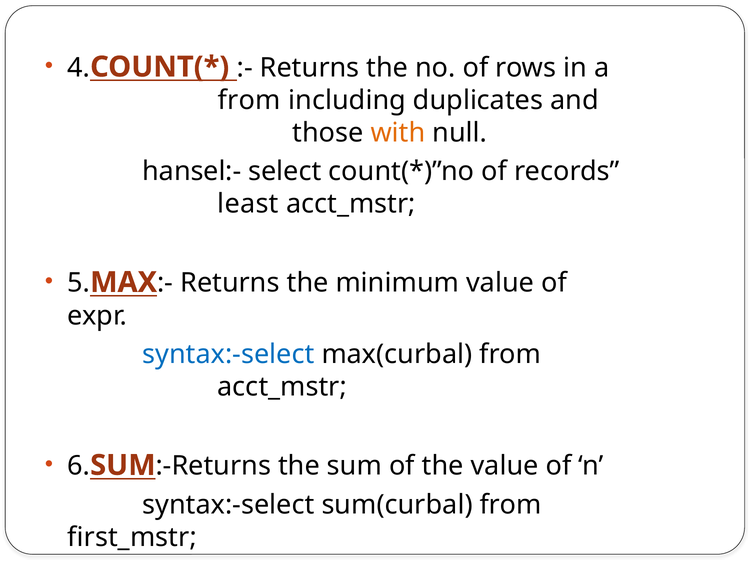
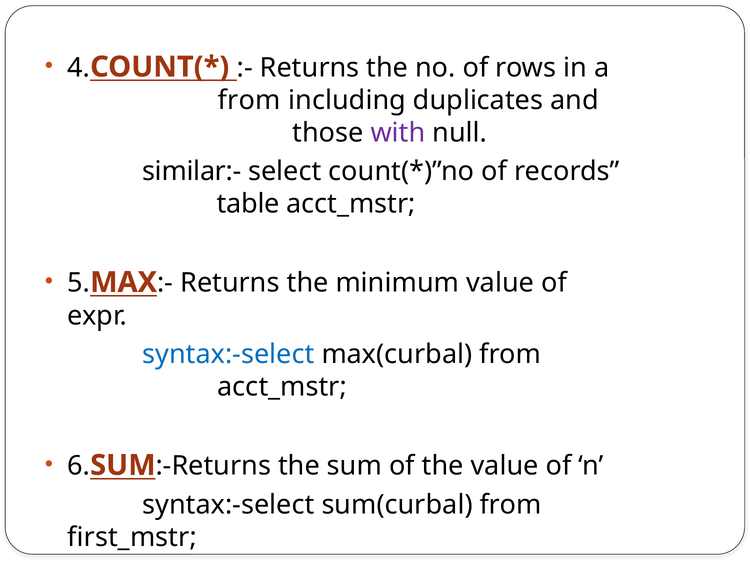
with colour: orange -> purple
hansel:-: hansel:- -> similar:-
least: least -> table
